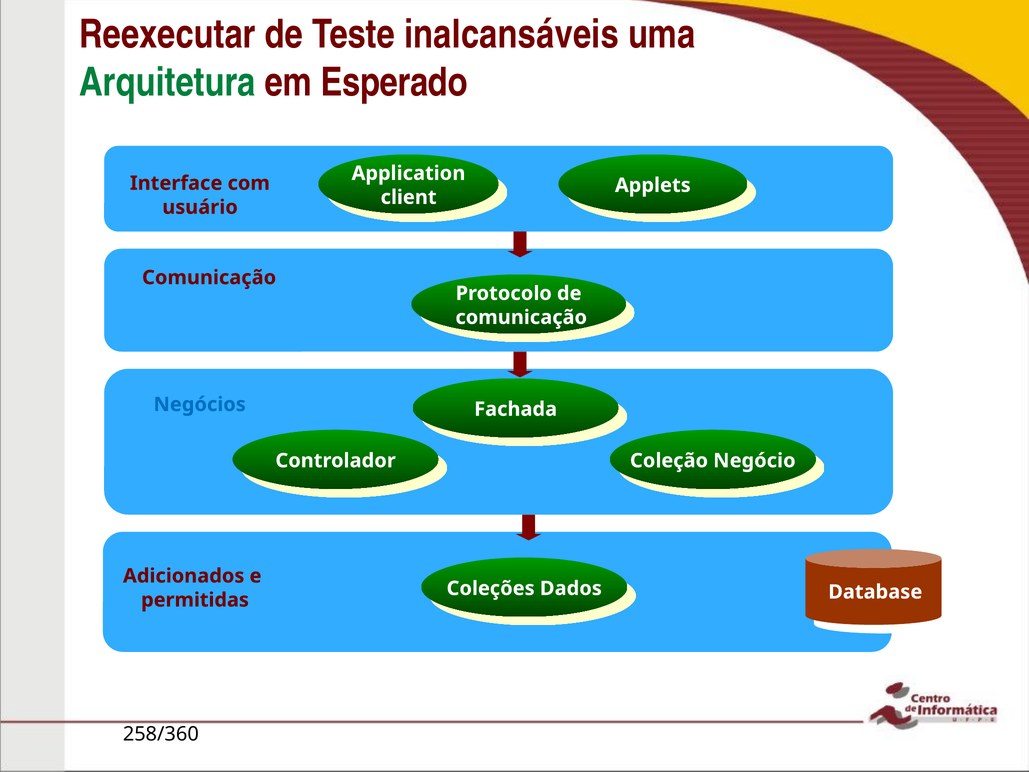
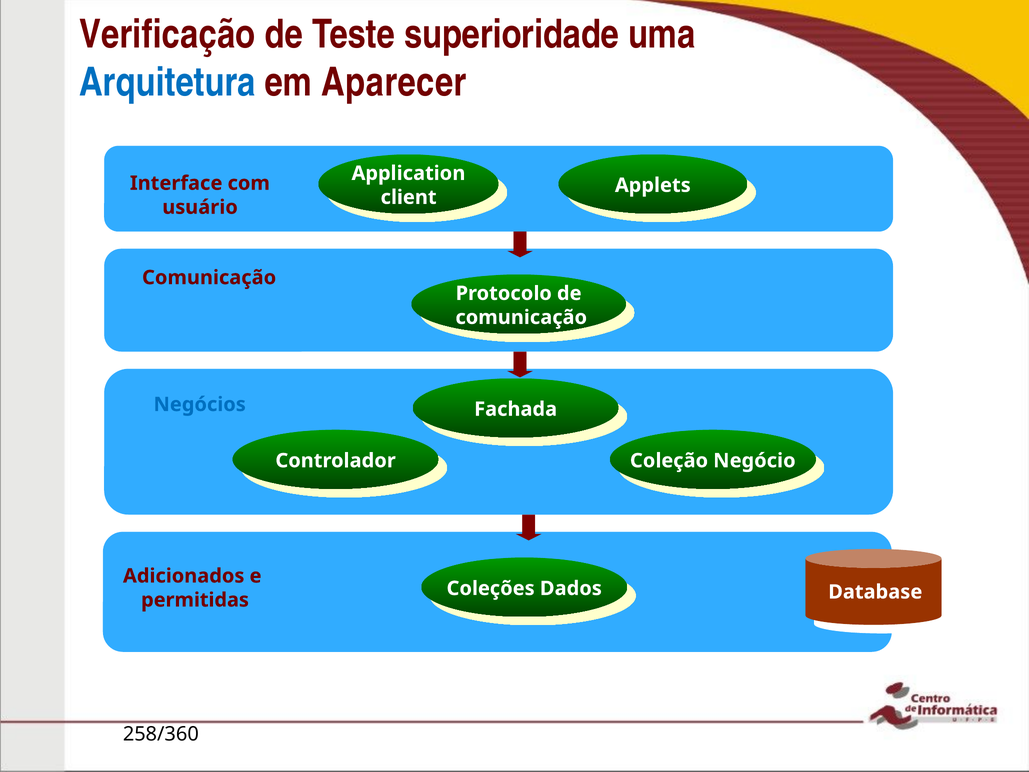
Reexecutar: Reexecutar -> Verificação
inalcansáveis: inalcansáveis -> superioridade
Arquitetura colour: green -> blue
Esperado: Esperado -> Aparecer
